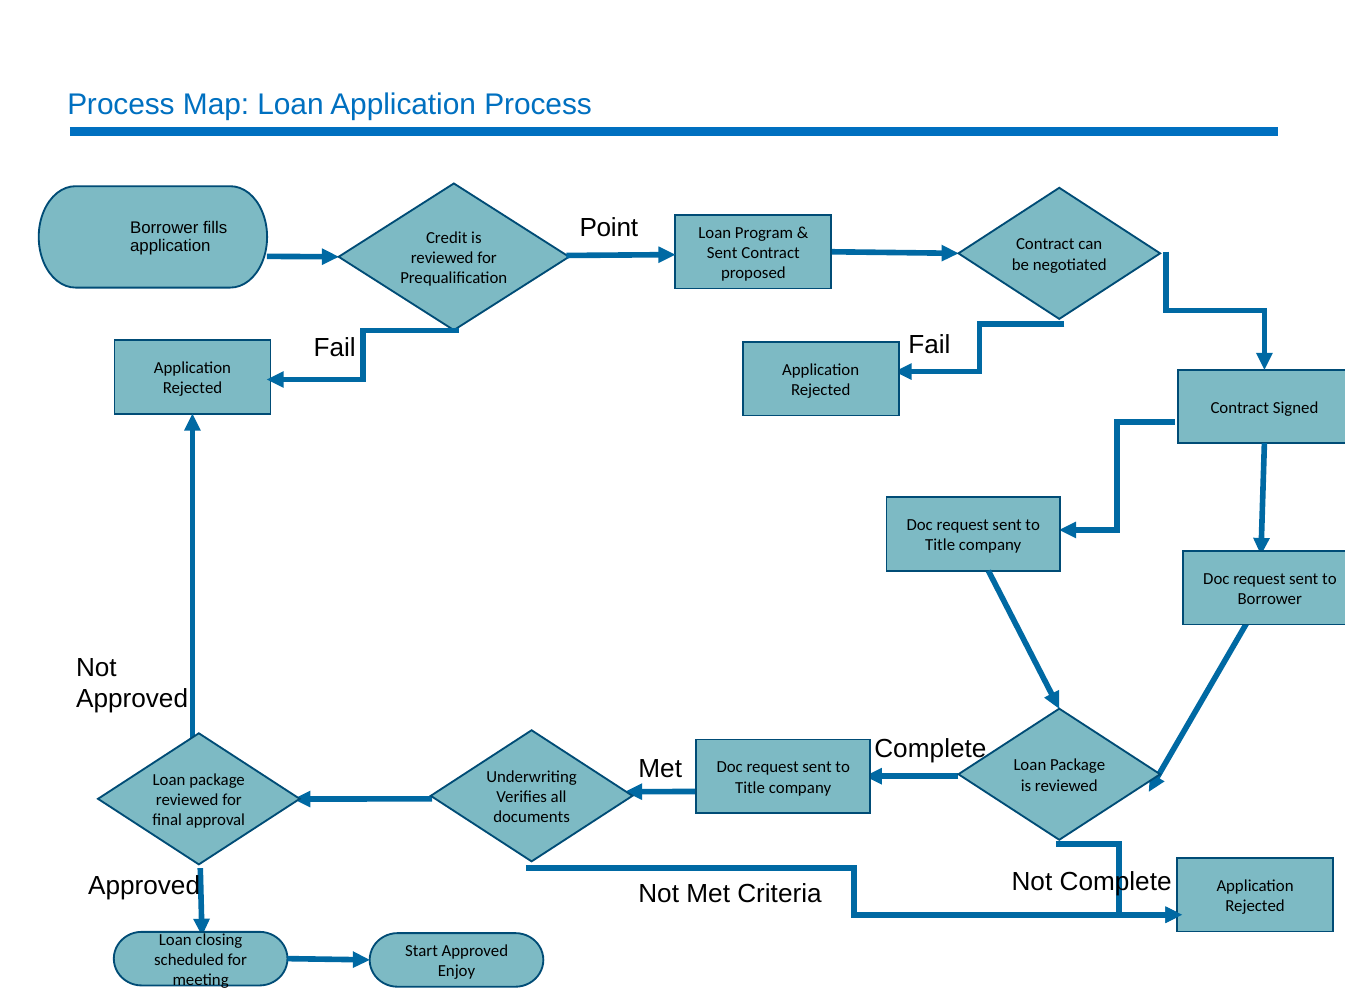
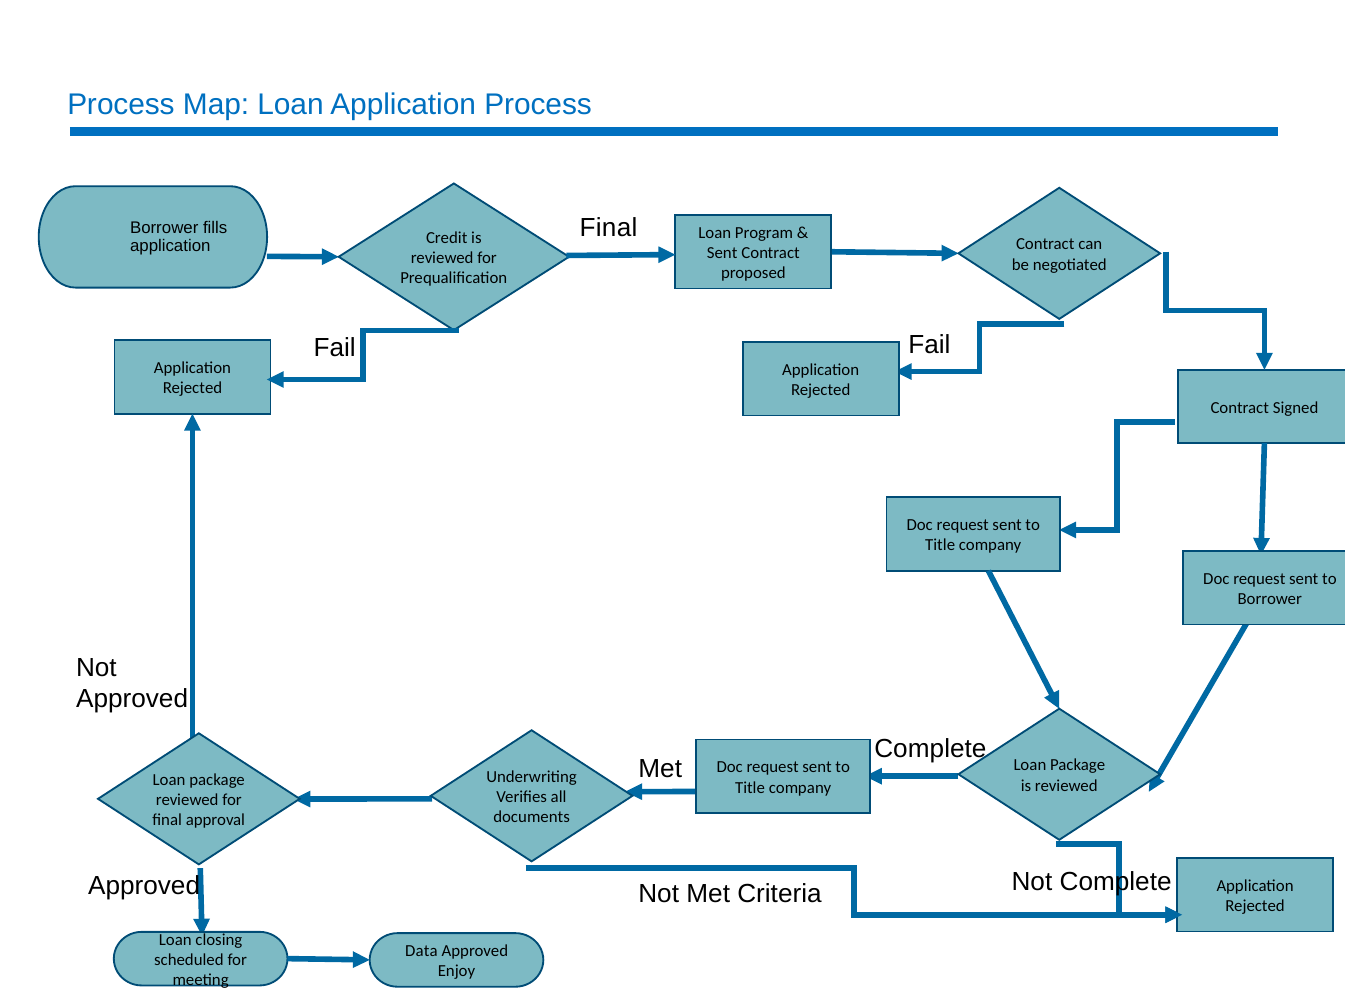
Point at (609, 228): Point -> Final
Start: Start -> Data
